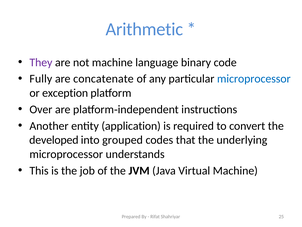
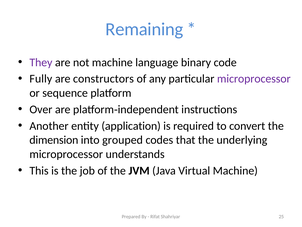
Arithmetic: Arithmetic -> Remaining
concatenate: concatenate -> constructors
microprocessor at (254, 79) colour: blue -> purple
exception: exception -> sequence
developed: developed -> dimension
